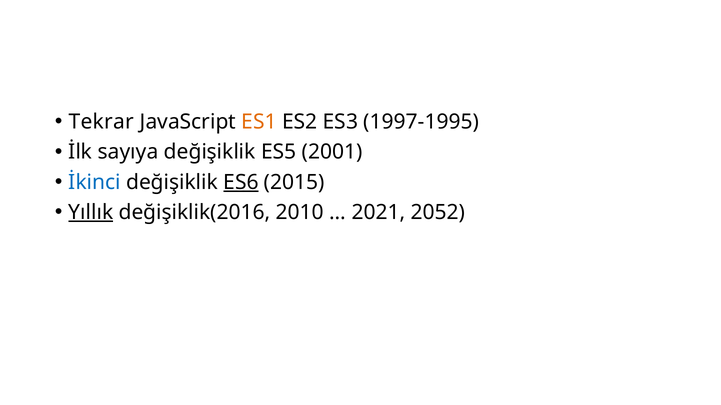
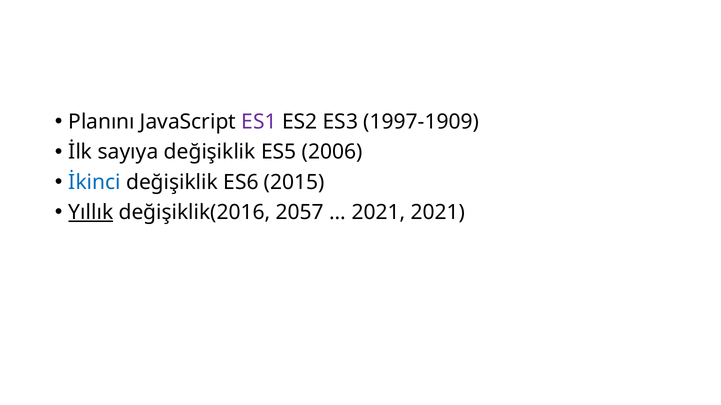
Tekrar: Tekrar -> Planını
ES1 colour: orange -> purple
1997-1995: 1997-1995 -> 1997-1909
2001: 2001 -> 2006
ES6 underline: present -> none
2010: 2010 -> 2057
2021 2052: 2052 -> 2021
